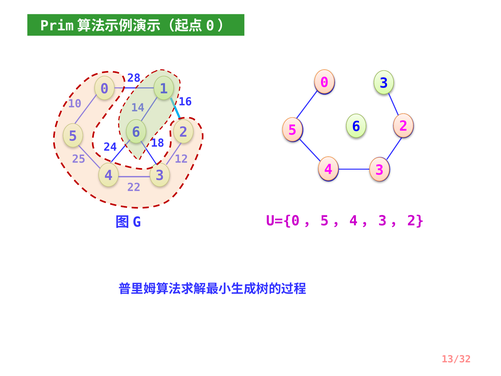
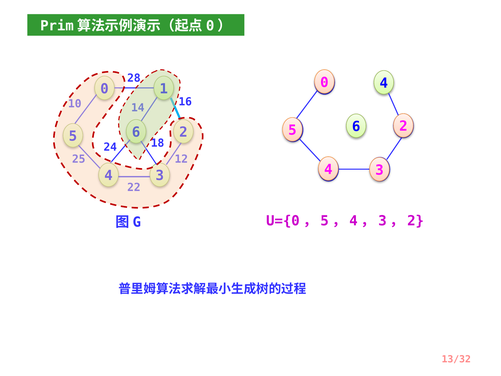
3 at (384, 83): 3 -> 4
